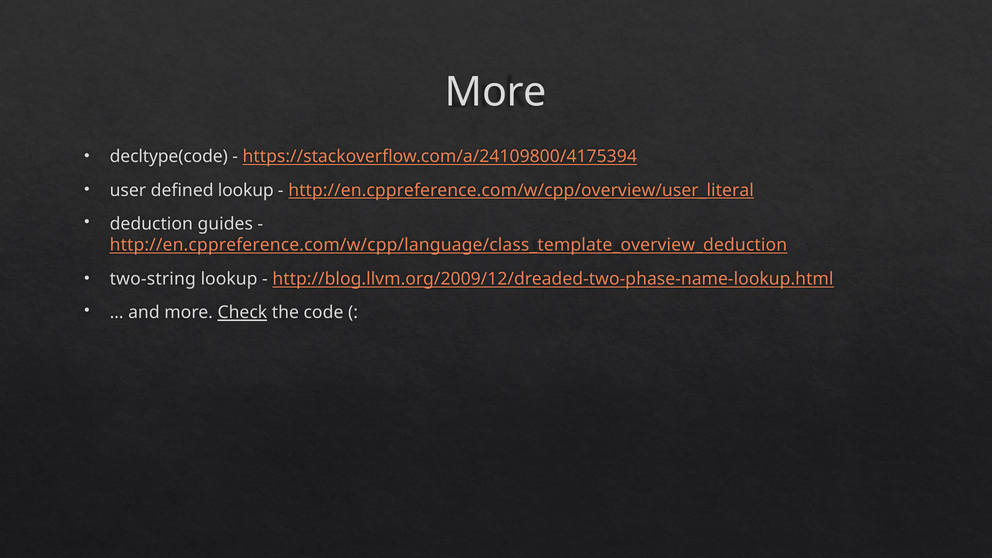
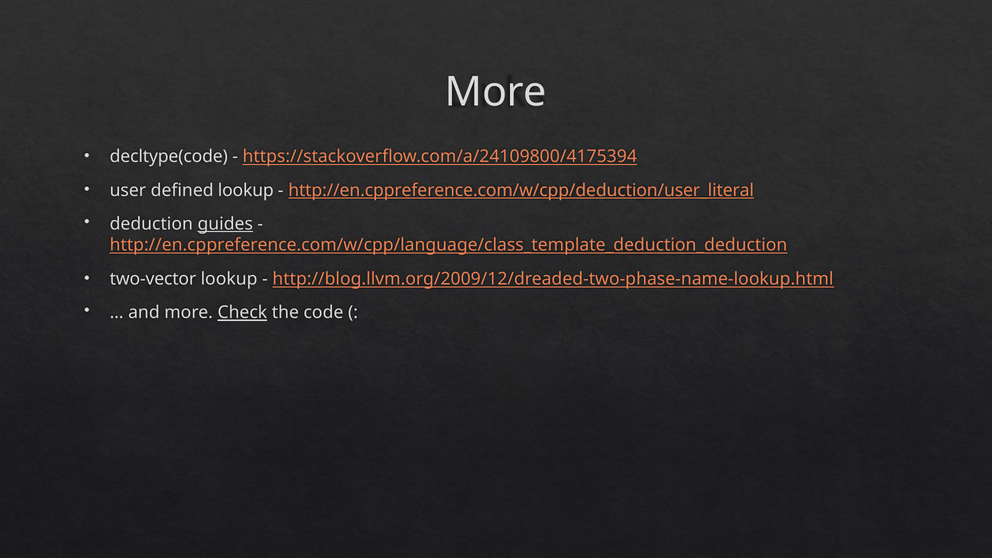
http://en.cppreference.com/w/cpp/overview/user_literal: http://en.cppreference.com/w/cpp/overview/user_literal -> http://en.cppreference.com/w/cpp/deduction/user_literal
guides underline: none -> present
http://en.cppreference.com/w/cpp/language/class_template_overview_deduction: http://en.cppreference.com/w/cpp/language/class_template_overview_deduction -> http://en.cppreference.com/w/cpp/language/class_template_deduction_deduction
two-string: two-string -> two-vector
